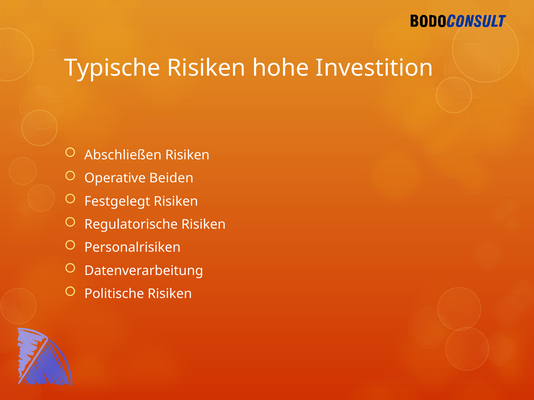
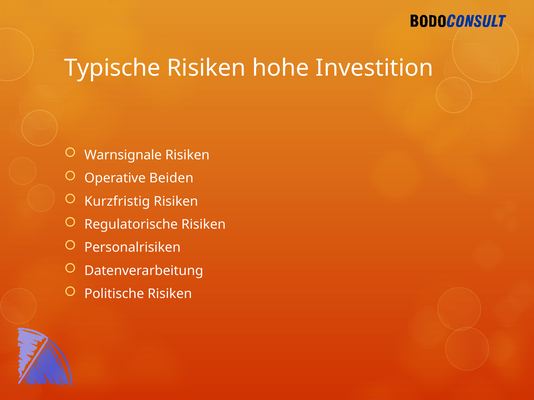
Abschließen: Abschließen -> Warnsignale
Festgelegt: Festgelegt -> Kurzfristig
